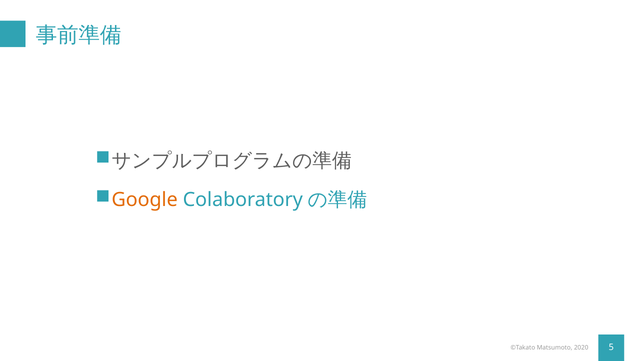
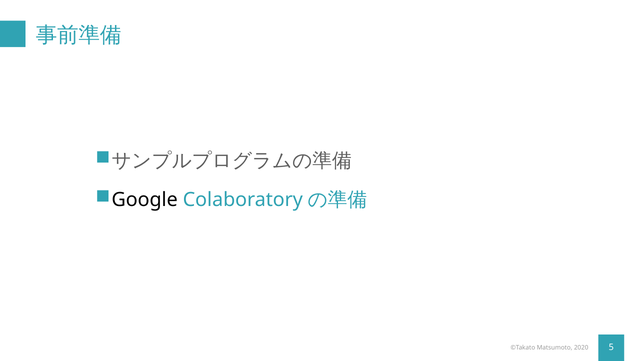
Google colour: orange -> black
